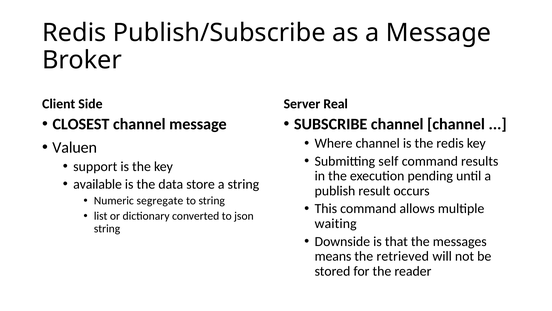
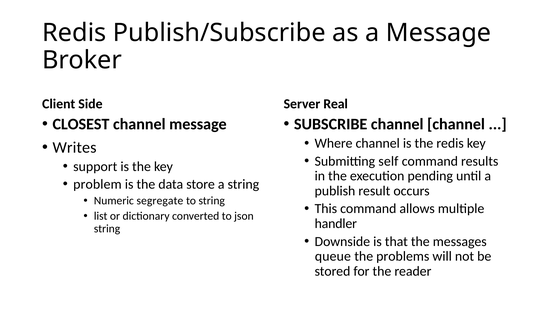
Valuen: Valuen -> Writes
available: available -> problem
waiting: waiting -> handler
means: means -> queue
retrieved: retrieved -> problems
